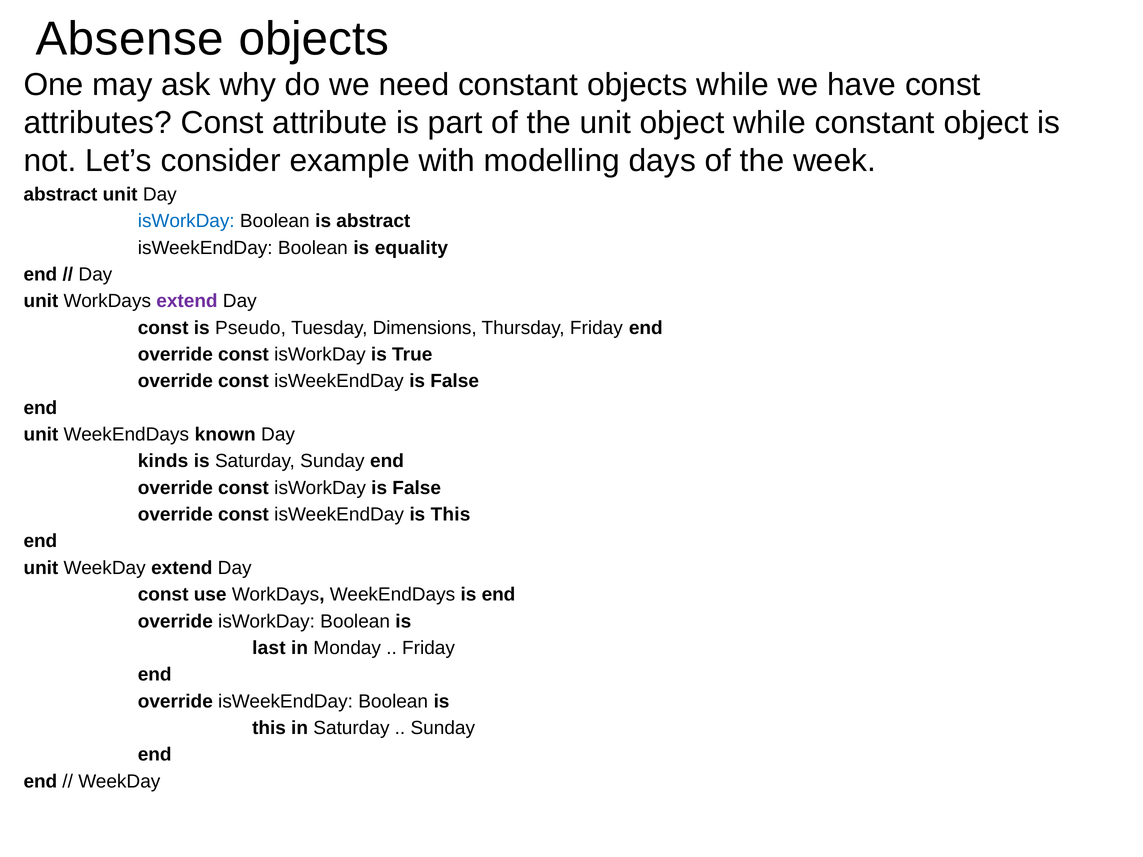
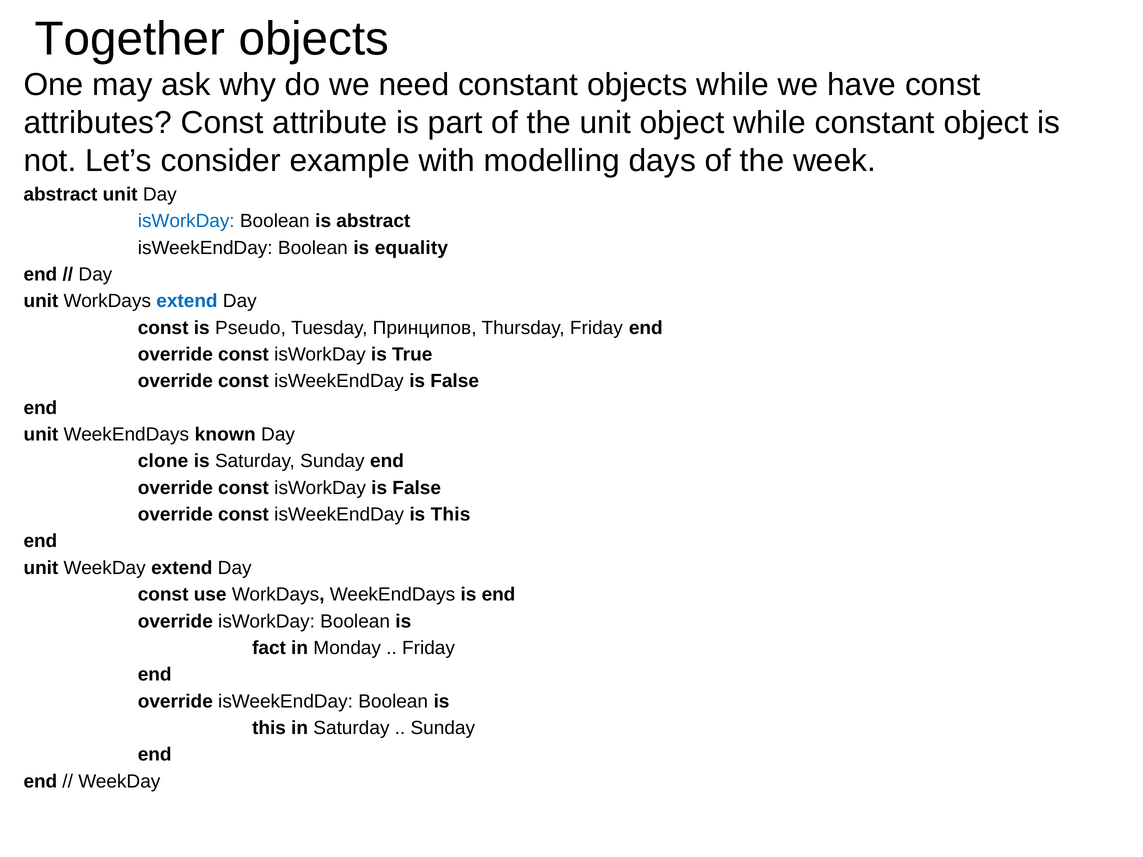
Absense: Absense -> Together
extend at (187, 301) colour: purple -> blue
Dimensions: Dimensions -> Принципов
kinds: kinds -> clone
last: last -> fact
